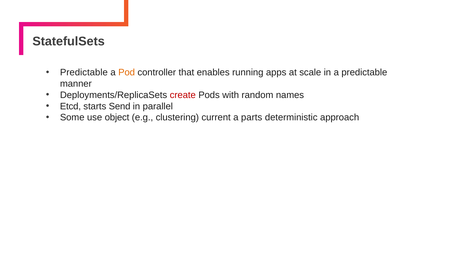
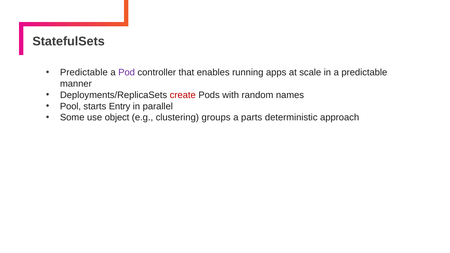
Pod colour: orange -> purple
Etcd: Etcd -> Pool
Send: Send -> Entry
current: current -> groups
